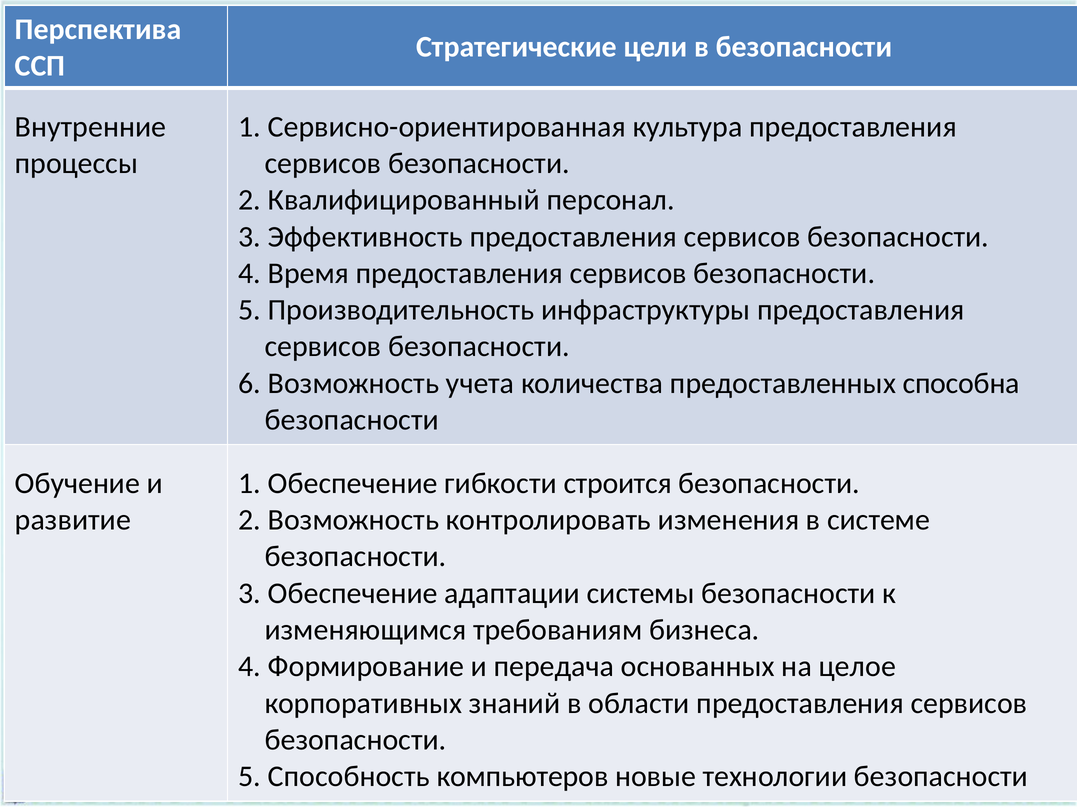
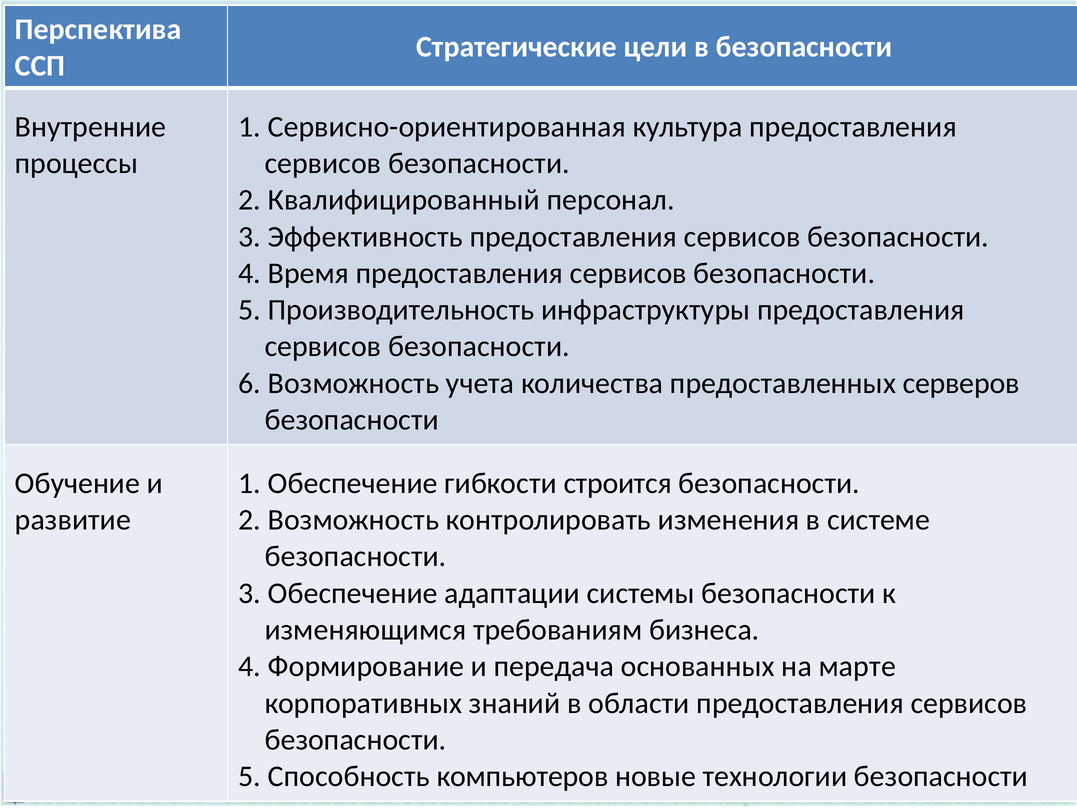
способна: способна -> серверов
целое: целое -> марте
